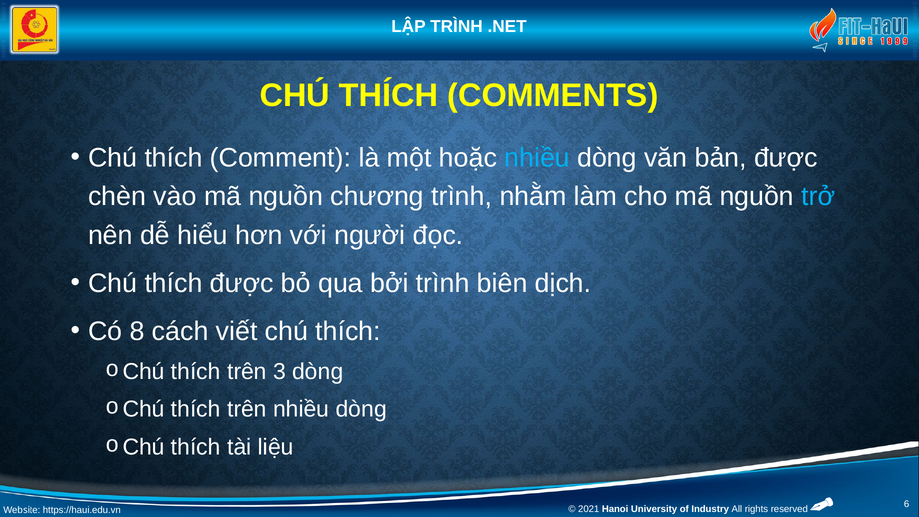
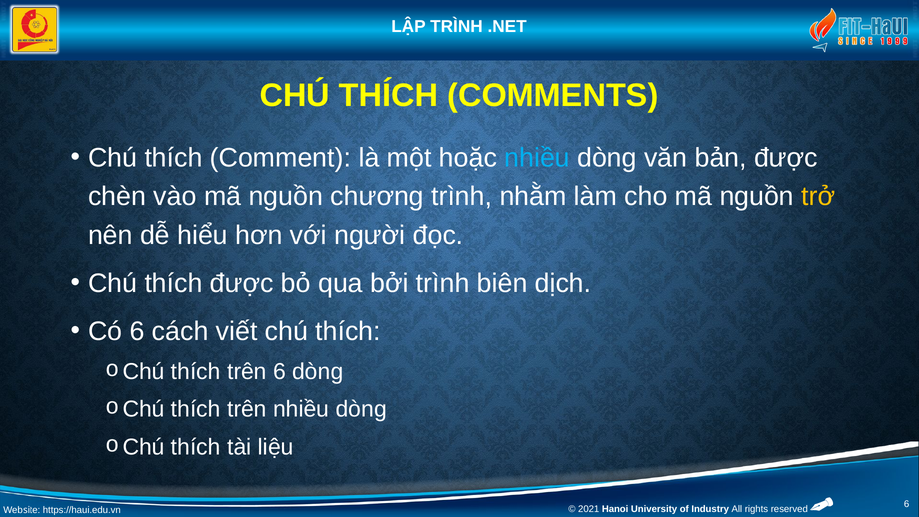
trở colour: light blue -> yellow
Có 8: 8 -> 6
trên 3: 3 -> 6
